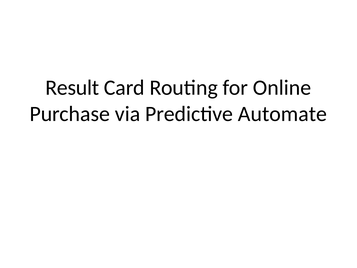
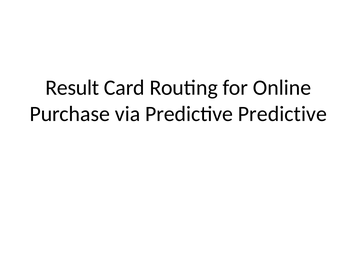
Predictive Automate: Automate -> Predictive
